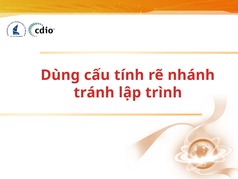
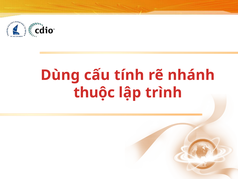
tránh: tránh -> thuộc
